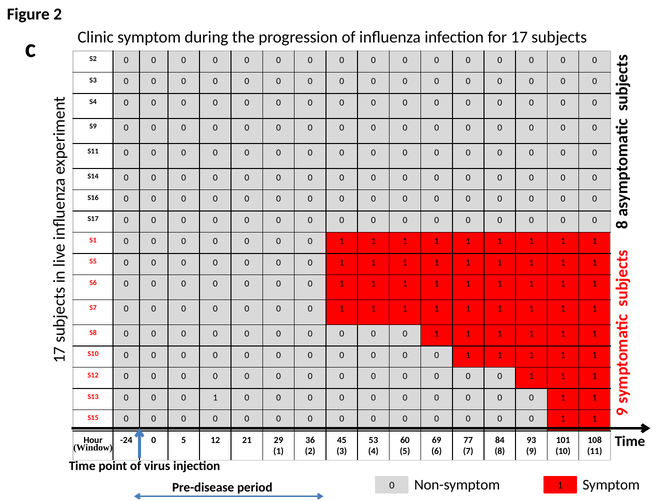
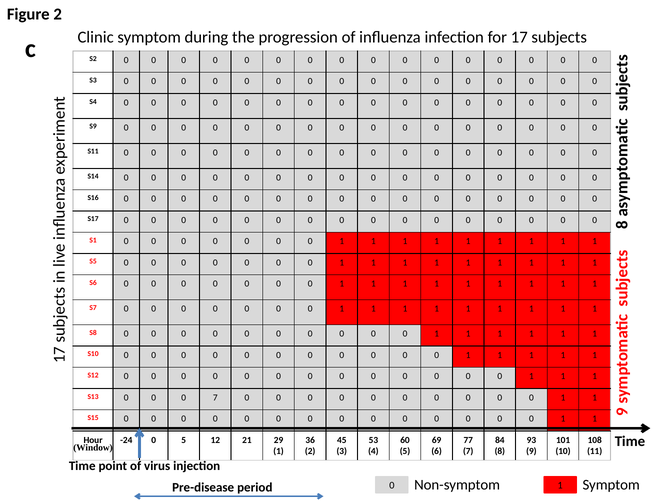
1 at (215, 398): 1 -> 7
